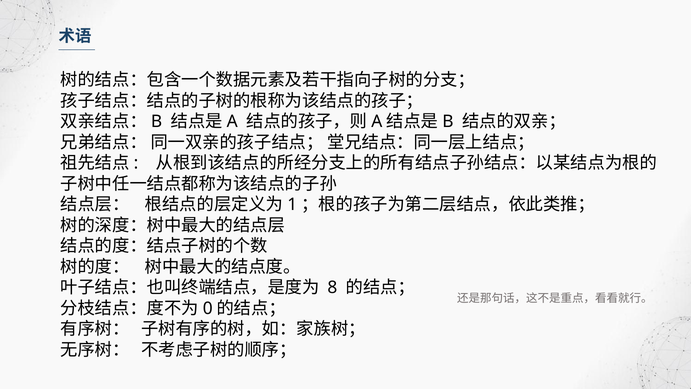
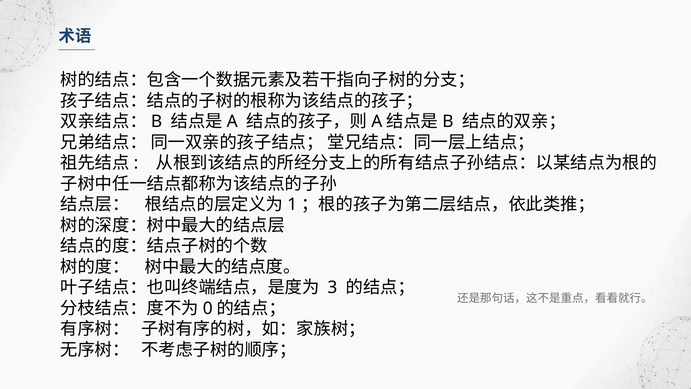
8: 8 -> 3
